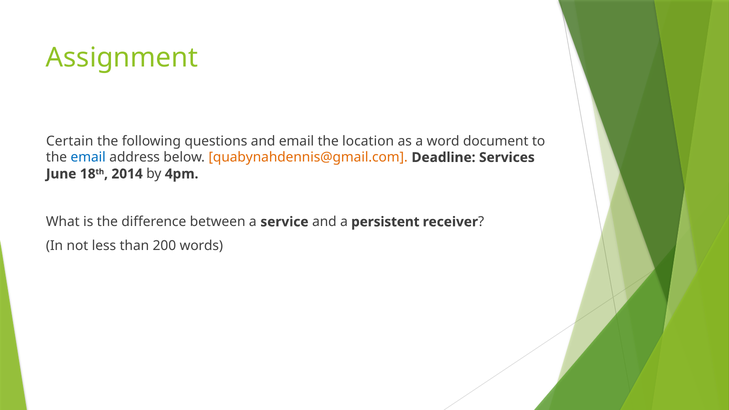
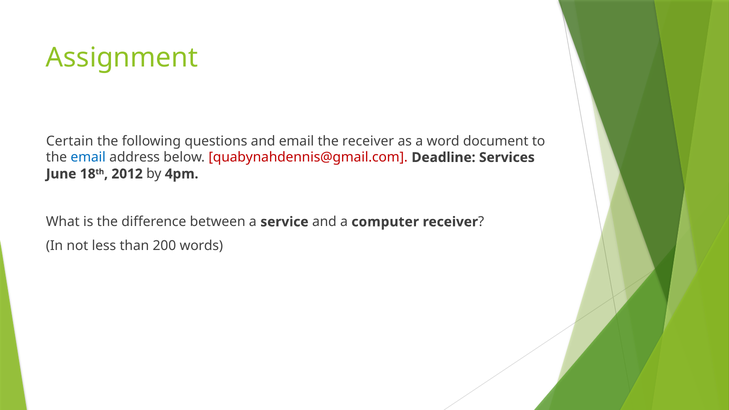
the location: location -> receiver
quabynahdennis@gmail.com colour: orange -> red
2014: 2014 -> 2012
persistent: persistent -> computer
